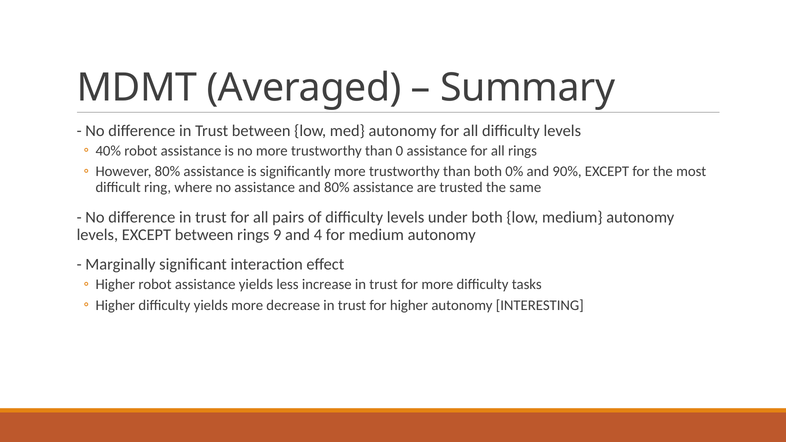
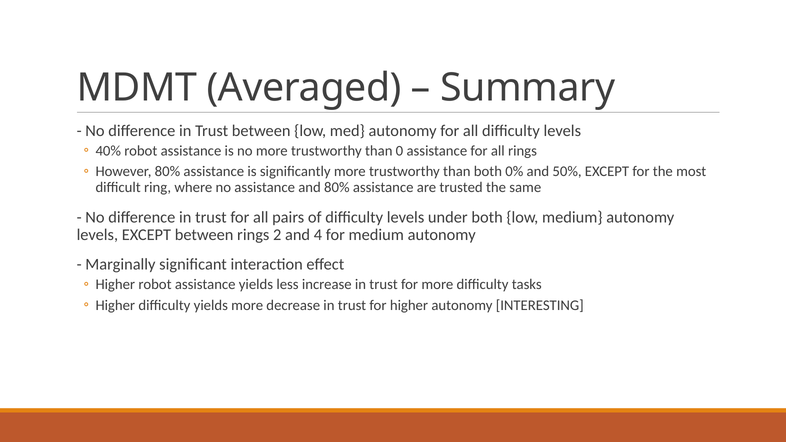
90%: 90% -> 50%
9: 9 -> 2
